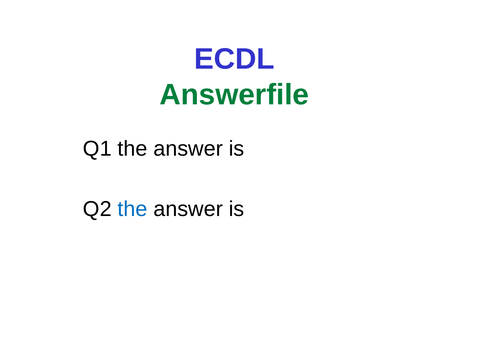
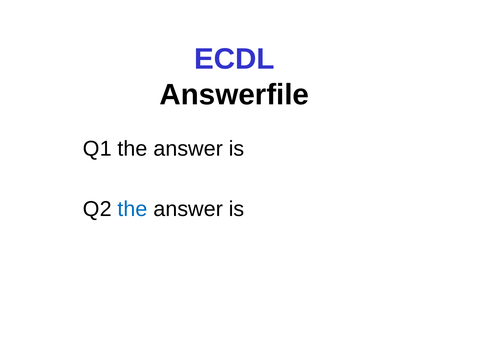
Answerfile colour: green -> black
